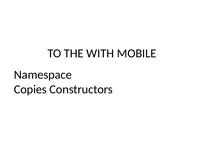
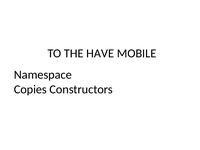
WITH: WITH -> HAVE
